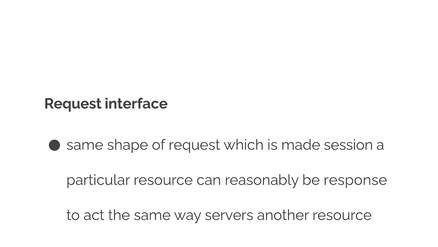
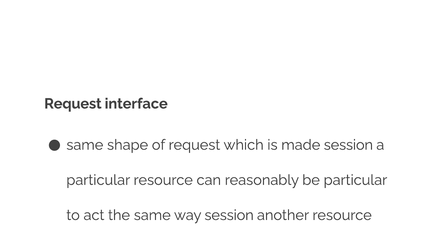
be response: response -> particular
way servers: servers -> session
